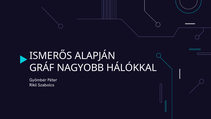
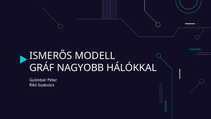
ALAPJÁN: ALAPJÁN -> MODELL
